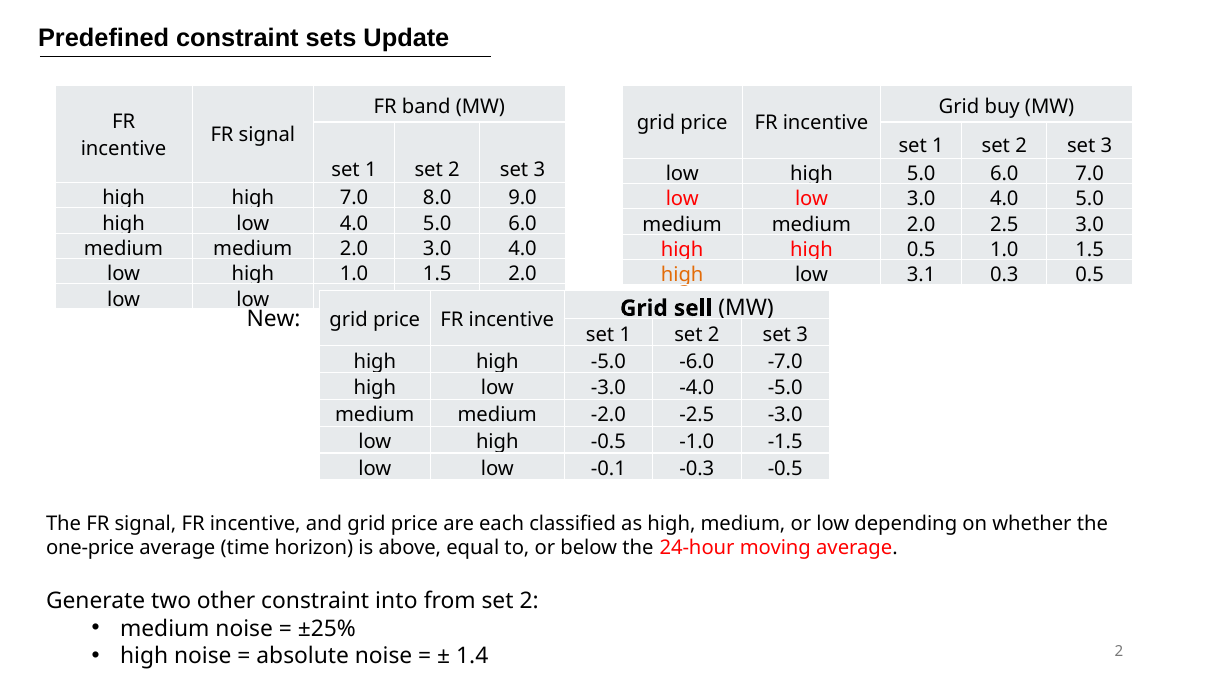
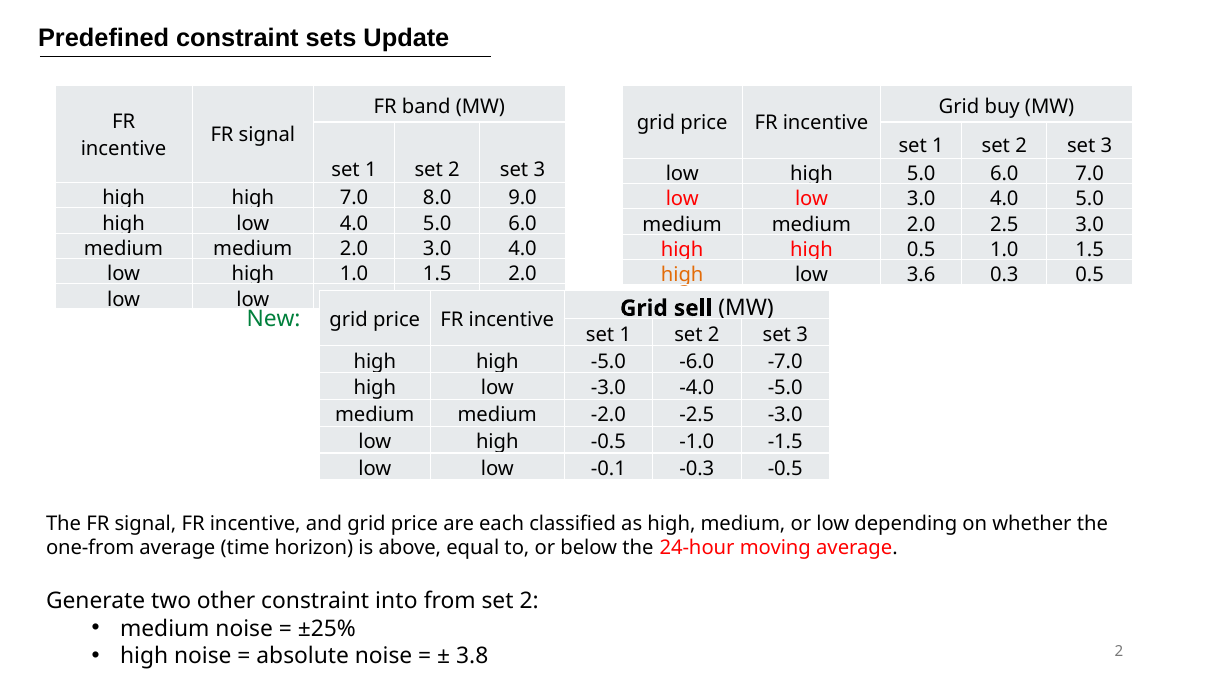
3.1: 3.1 -> 3.6
New colour: black -> green
one-price: one-price -> one-from
1.4: 1.4 -> 3.8
